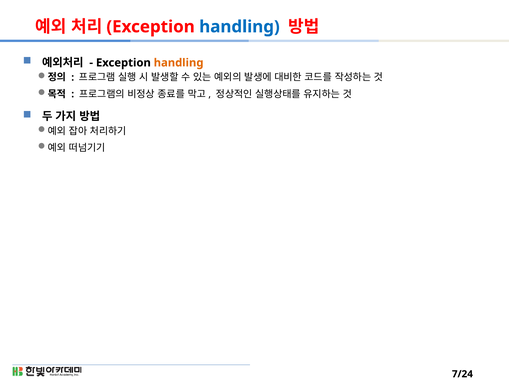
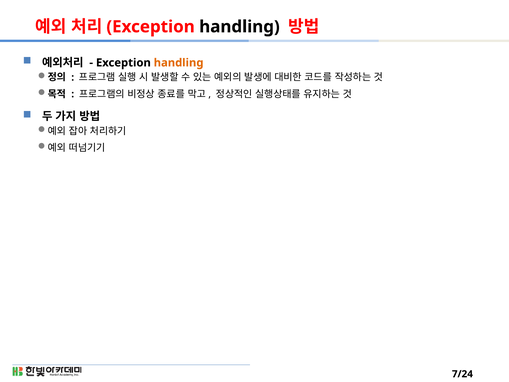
handling at (239, 27) colour: blue -> black
